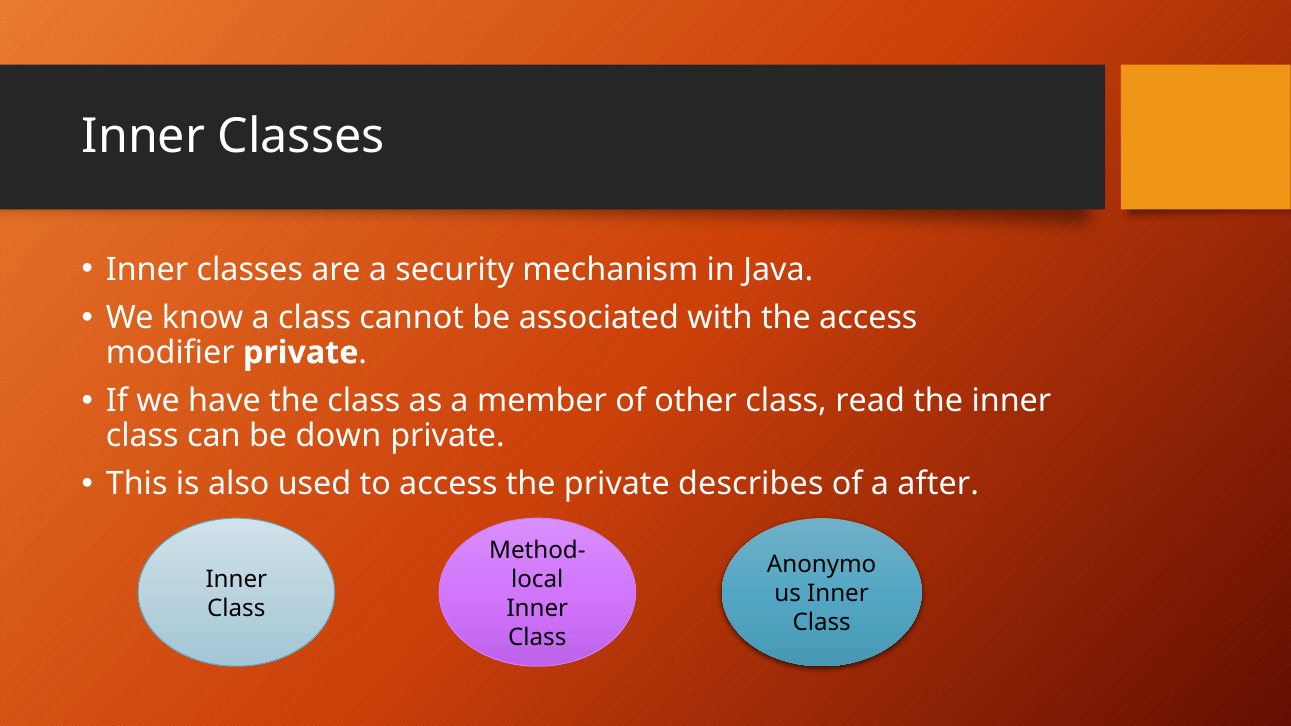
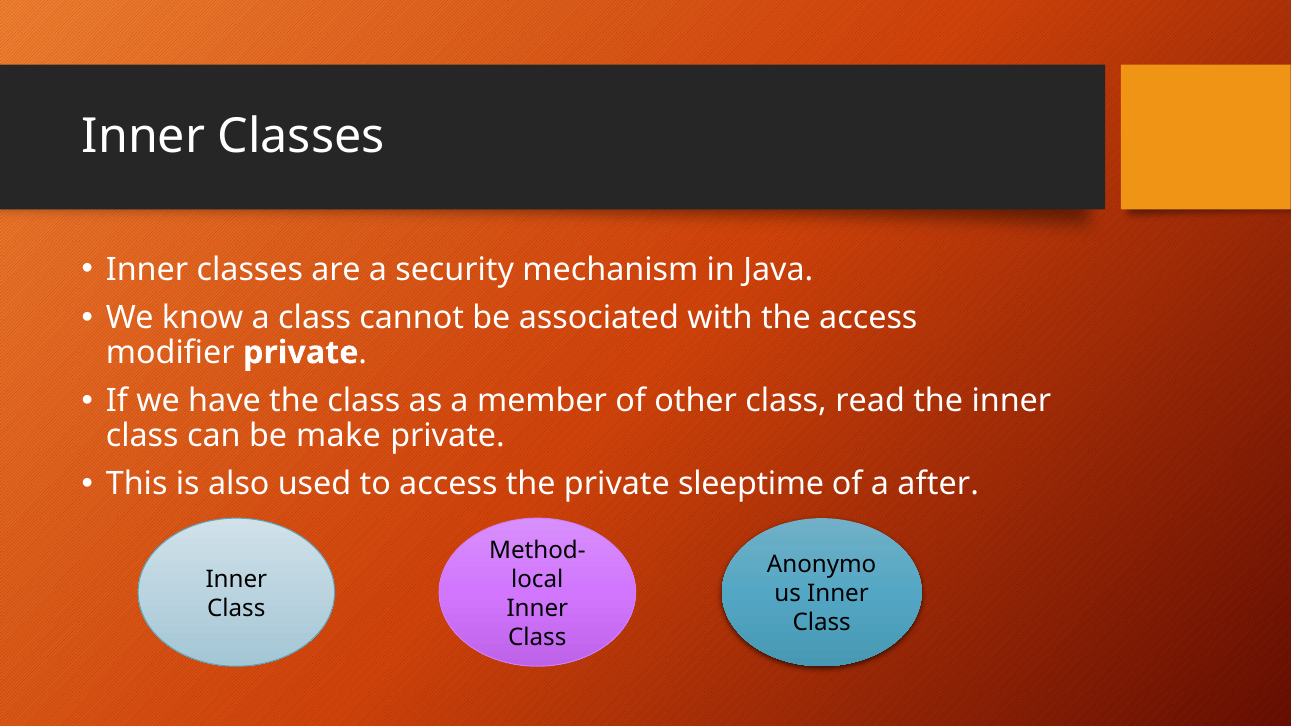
down: down -> make
describes: describes -> sleeptime
